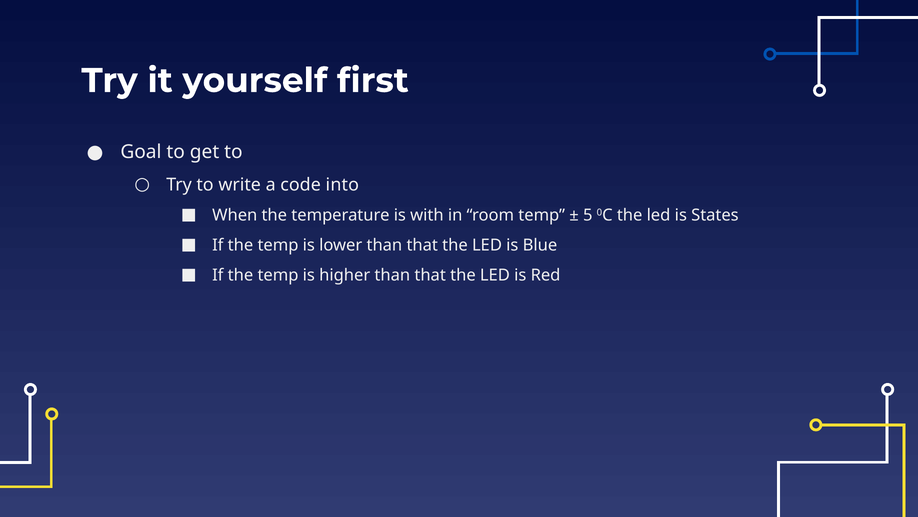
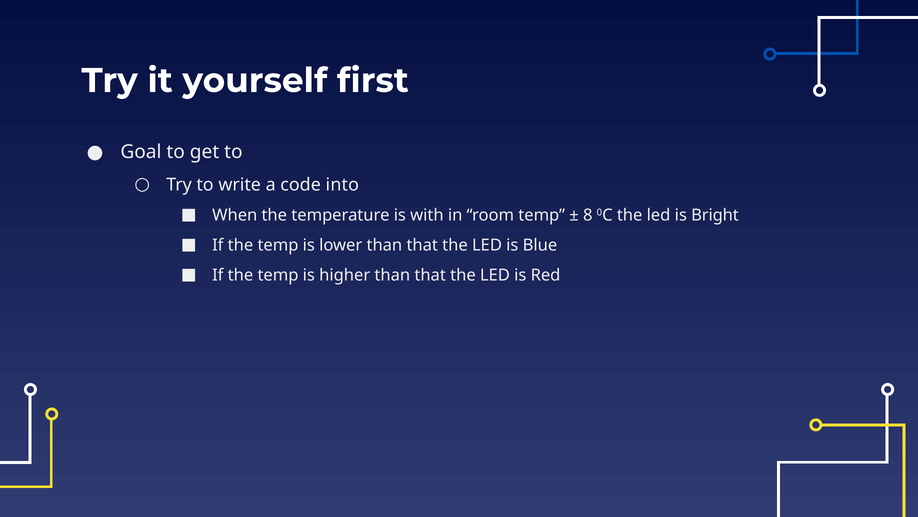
5: 5 -> 8
States: States -> Bright
